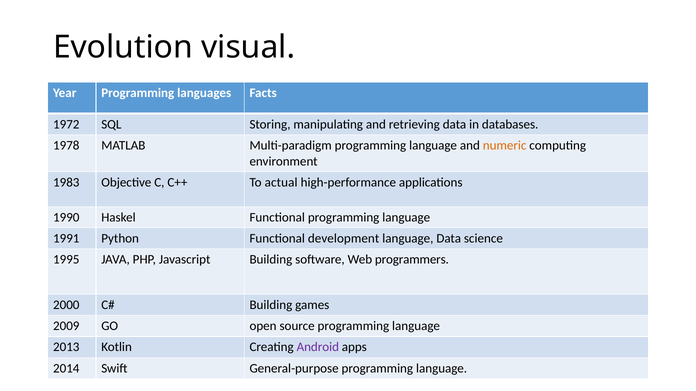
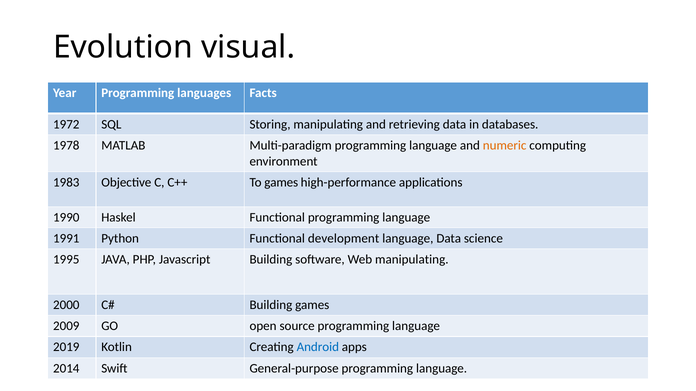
To actual: actual -> games
Web programmers: programmers -> manipulating
2013: 2013 -> 2019
Android colour: purple -> blue
